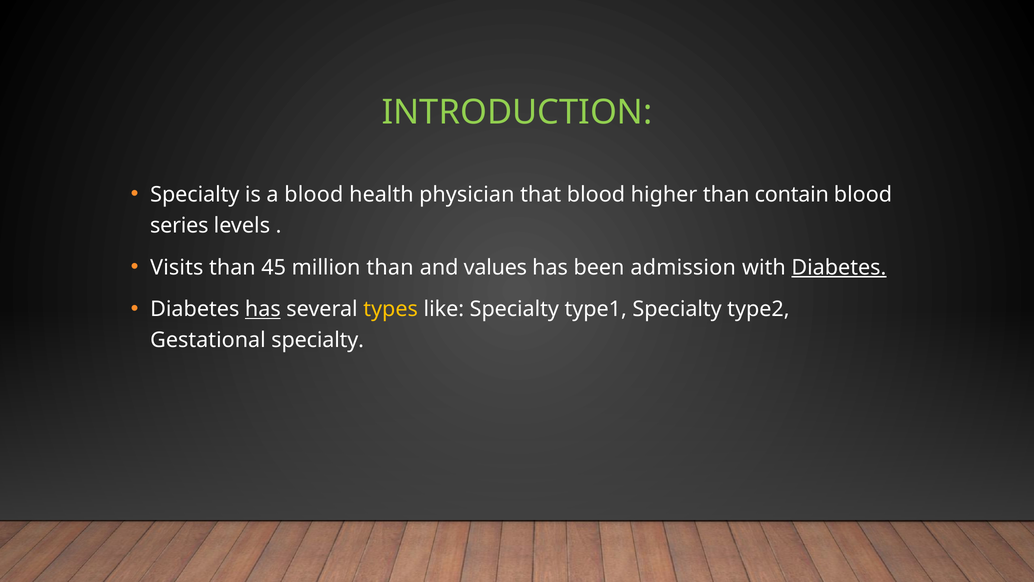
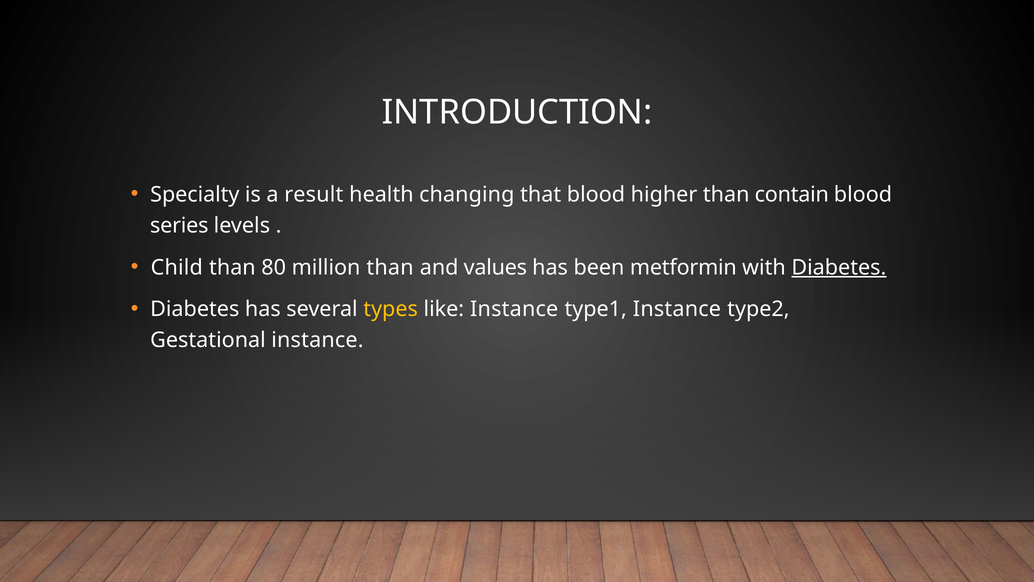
INTRODUCTION colour: light green -> white
a blood: blood -> result
physician: physician -> changing
Visits: Visits -> Child
45: 45 -> 80
admission: admission -> metformin
has at (263, 309) underline: present -> none
like Specialty: Specialty -> Instance
type1 Specialty: Specialty -> Instance
Gestational specialty: specialty -> instance
